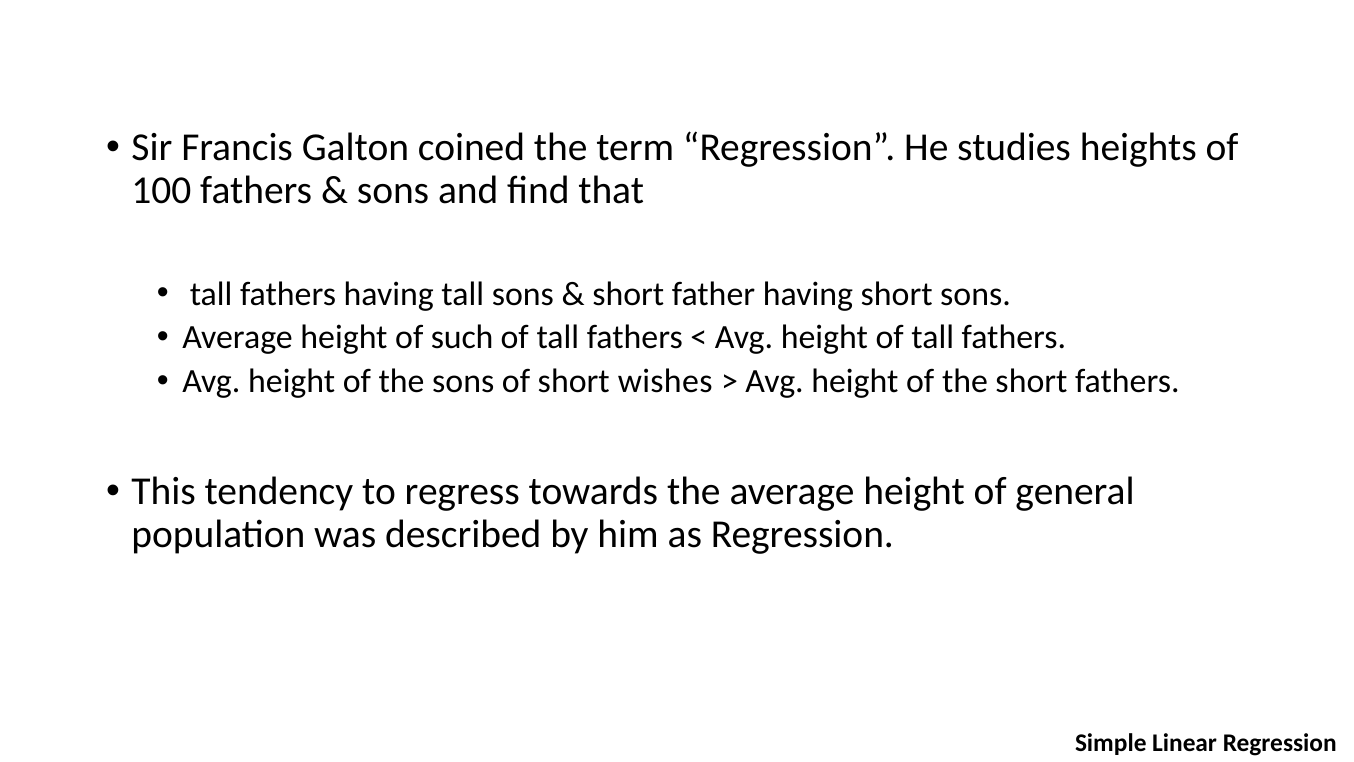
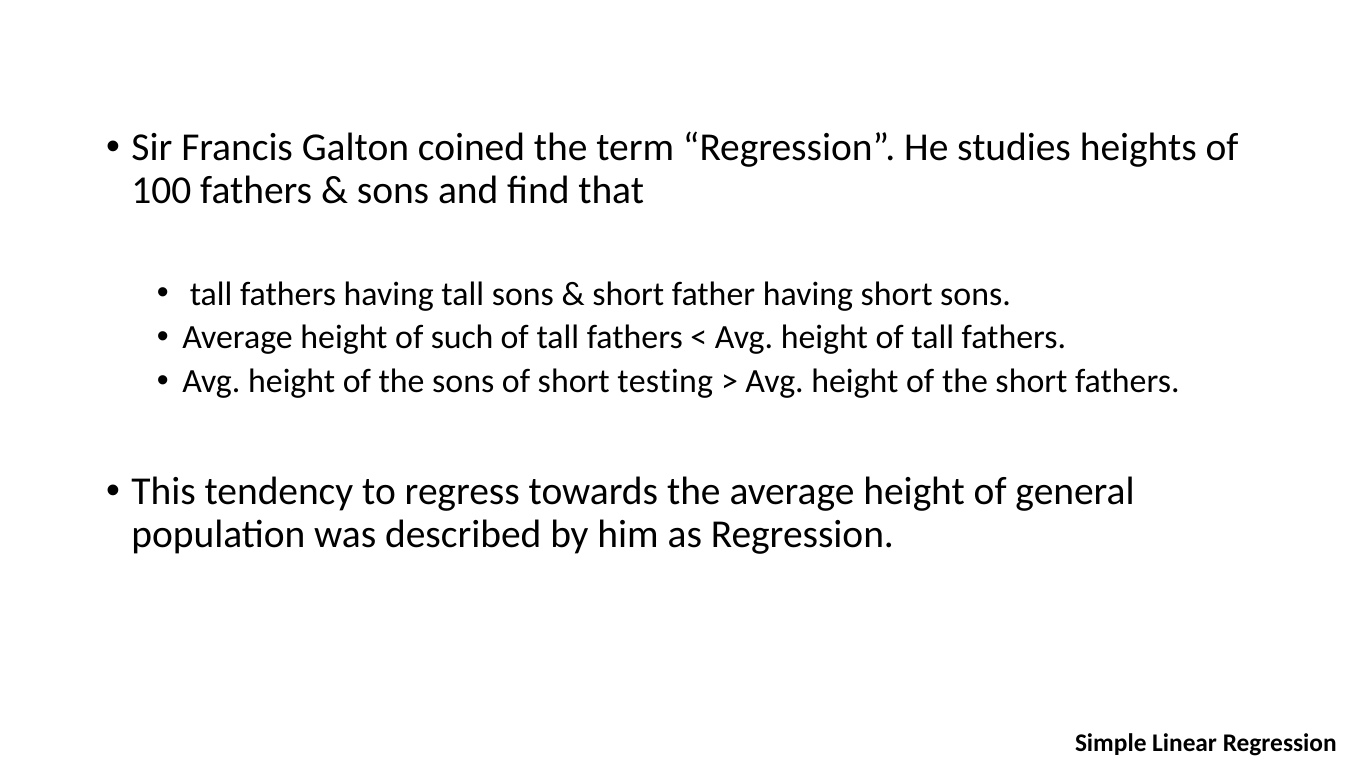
wishes: wishes -> testing
